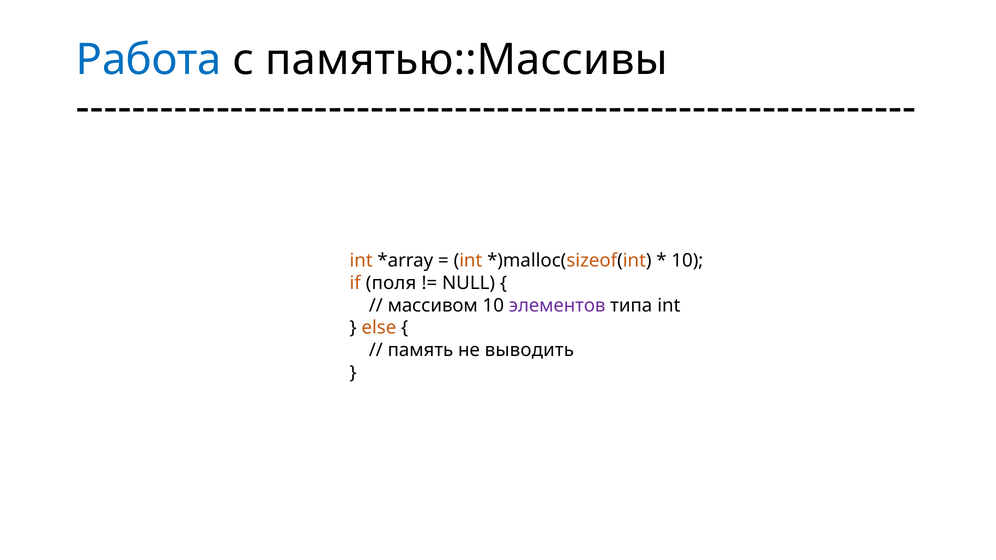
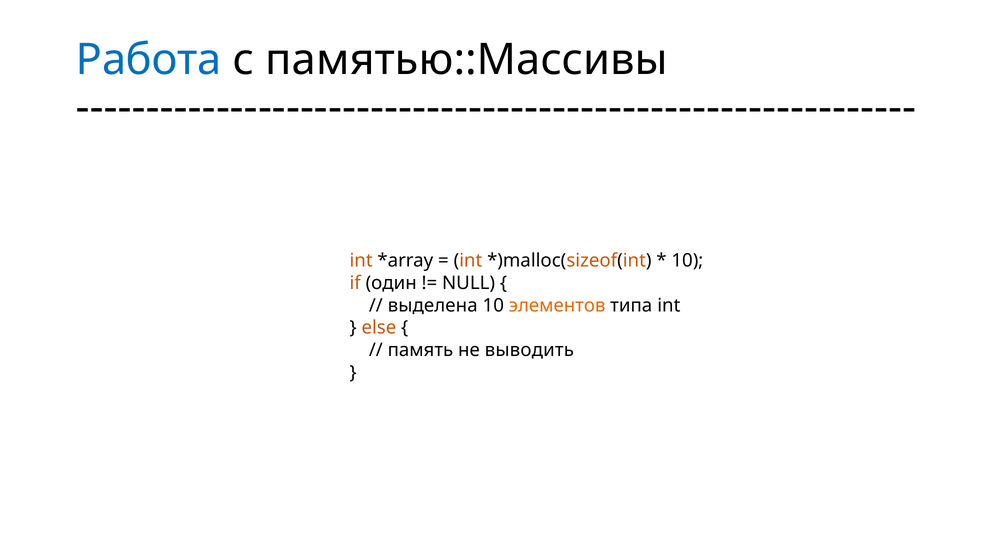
поля: поля -> один
массивом: массивом -> выделена
элементов colour: purple -> orange
